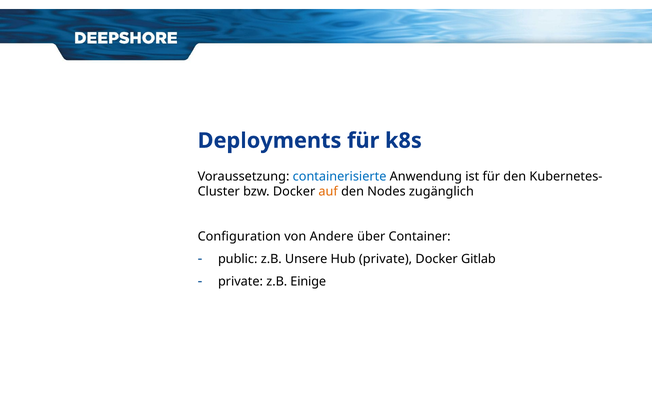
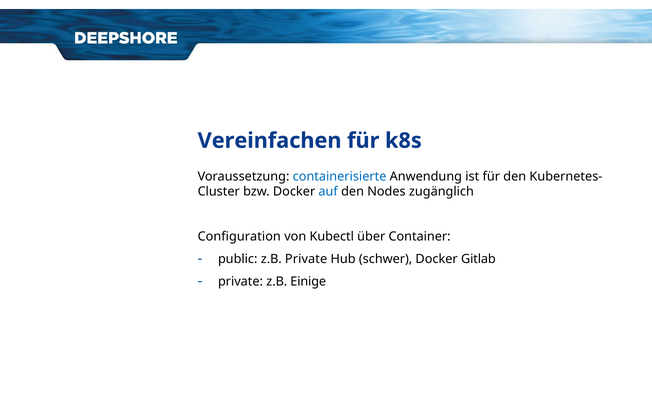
Deployments: Deployments -> Vereinfachen
auf colour: orange -> blue
Andere: Andere -> Kubectl
z.B Unsere: Unsere -> Private
Hub private: private -> schwer
